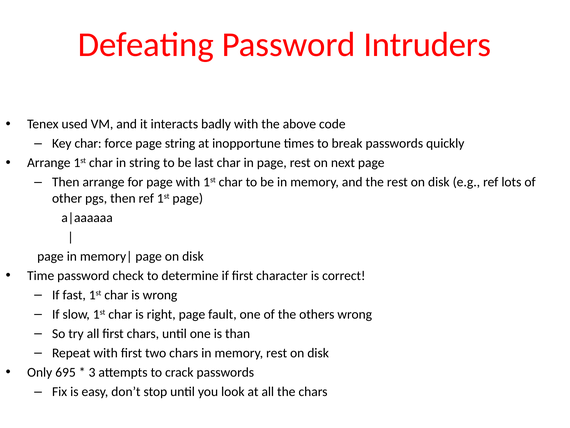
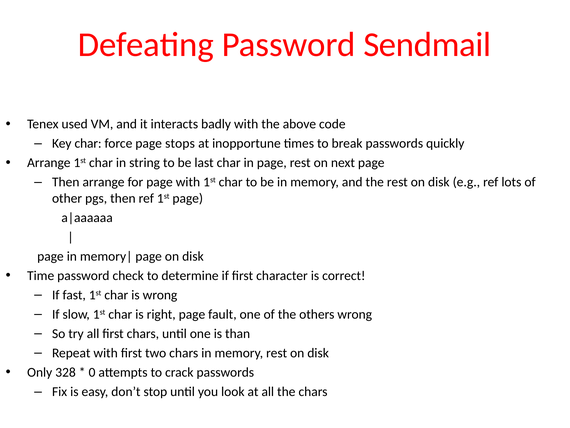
Intruders: Intruders -> Sendmail
page string: string -> stops
695: 695 -> 328
3: 3 -> 0
